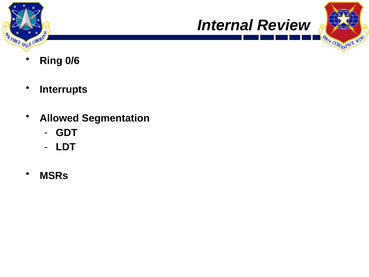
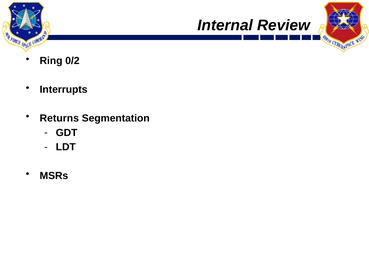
0/6: 0/6 -> 0/2
Allowed: Allowed -> Returns
